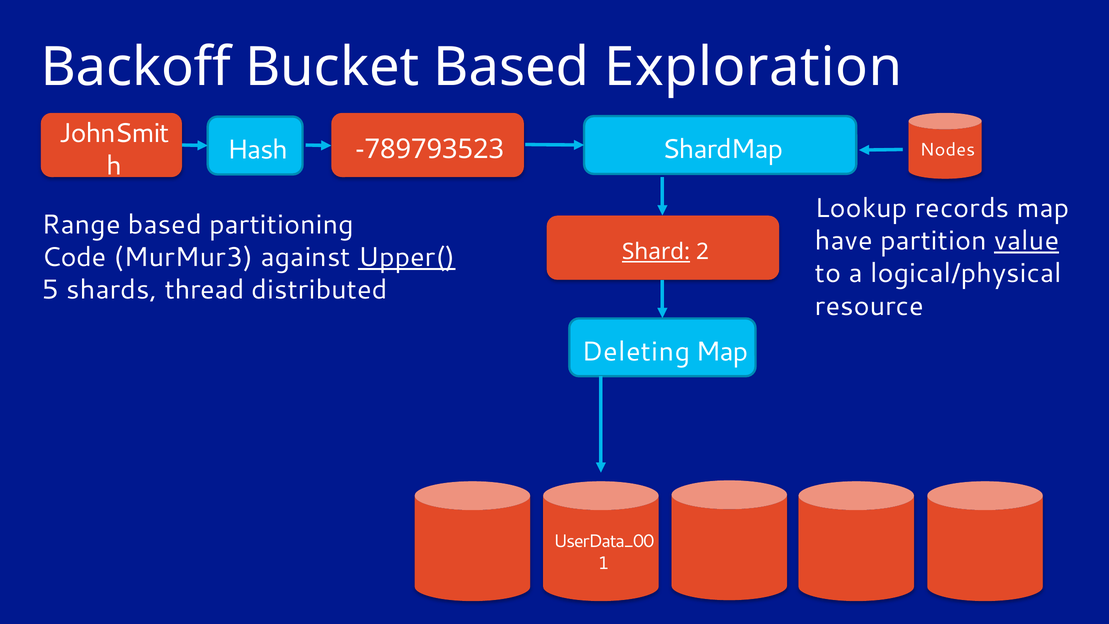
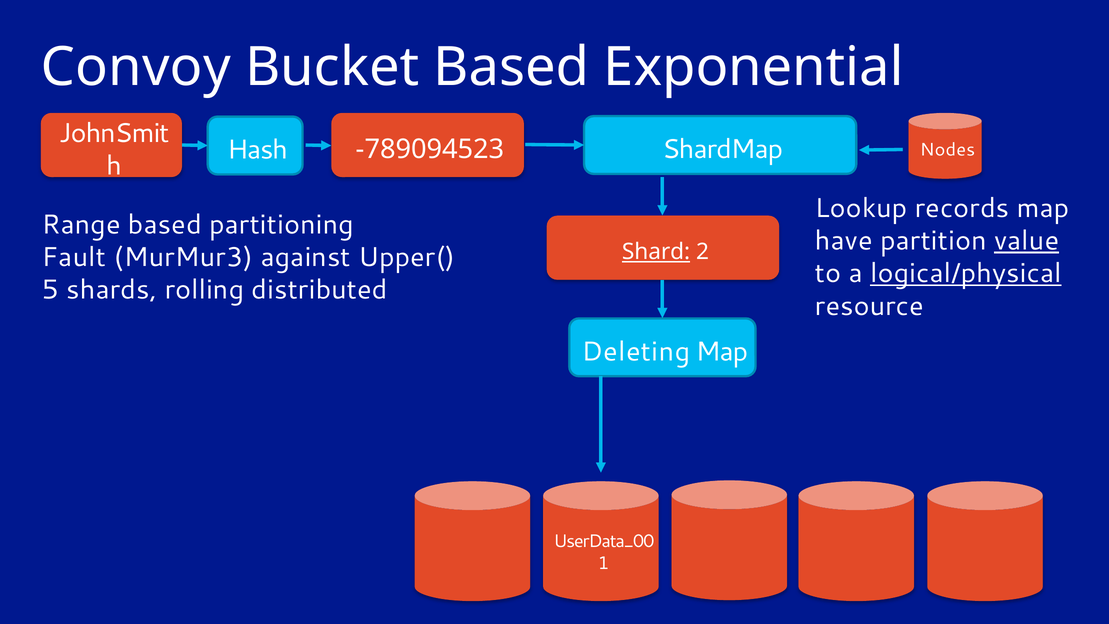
Backoff: Backoff -> Convoy
Exploration: Exploration -> Exponential
-789793523: -789793523 -> -789094523
Code: Code -> Fault
Upper( underline: present -> none
logical/physical underline: none -> present
thread: thread -> rolling
